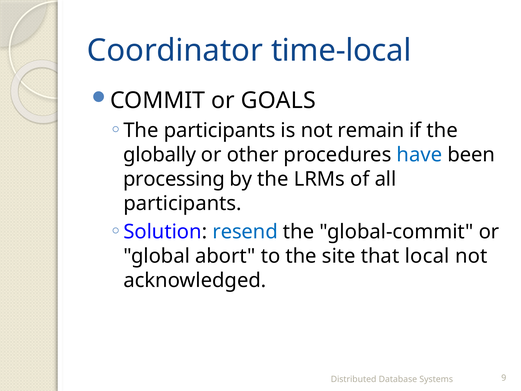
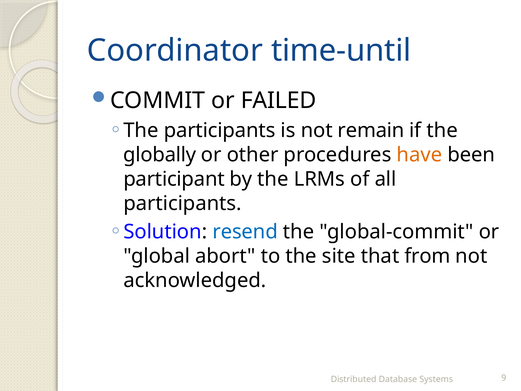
time-local: time-local -> time-until
GOALS: GOALS -> FAILED
have colour: blue -> orange
processing: processing -> participant
local: local -> from
